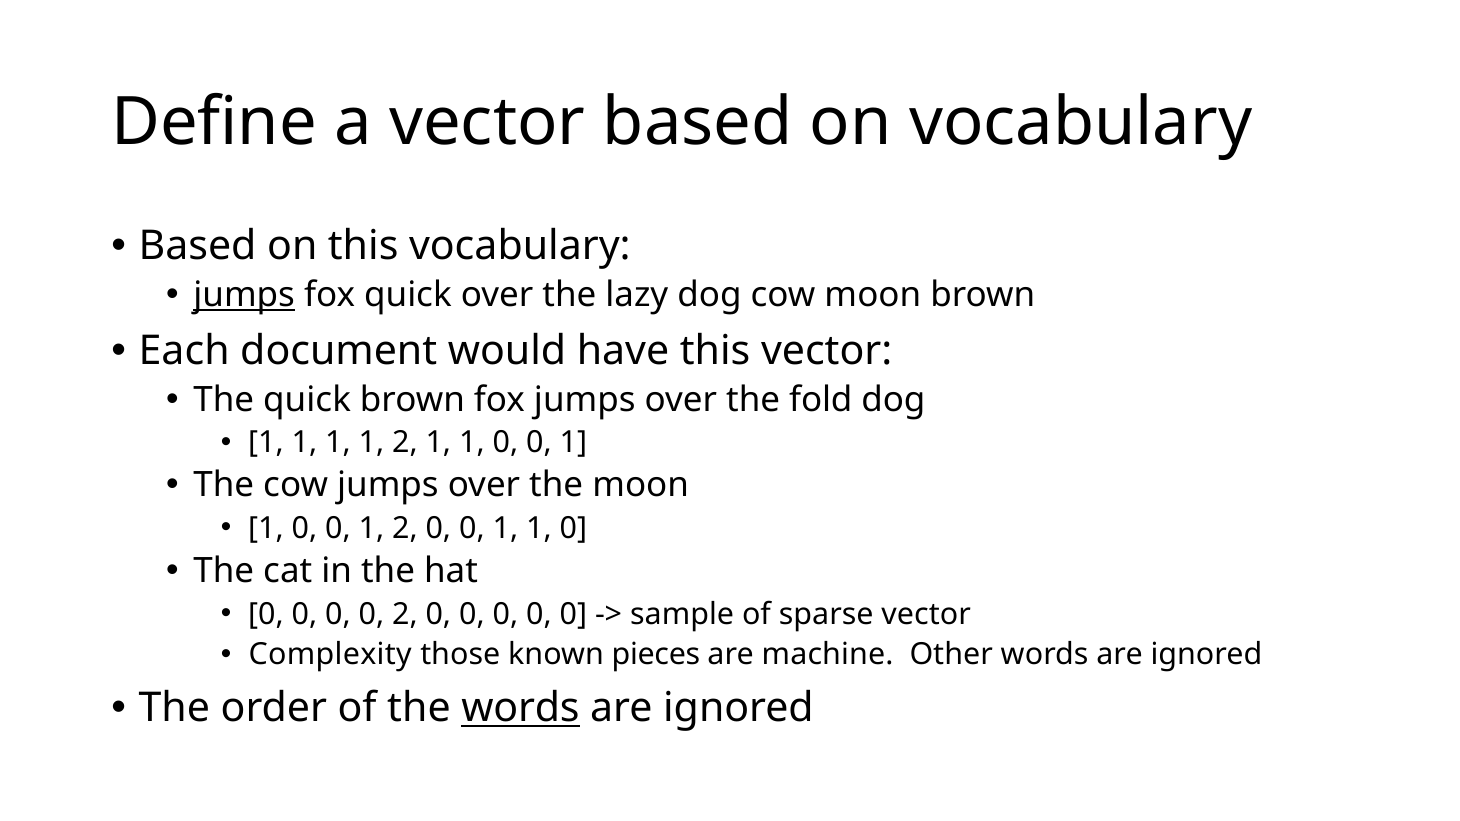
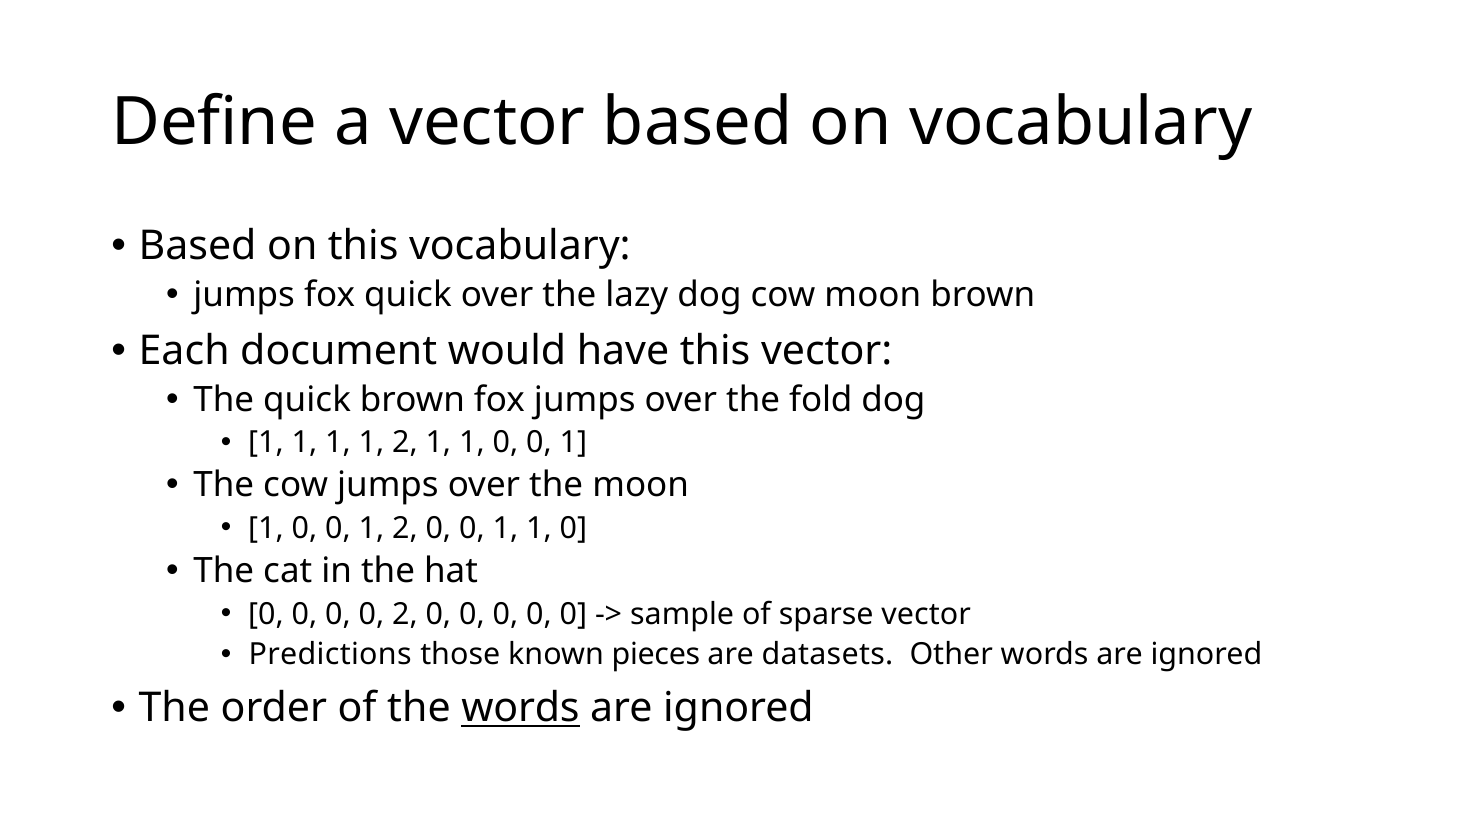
jumps at (244, 295) underline: present -> none
Complexity: Complexity -> Predictions
machine: machine -> datasets
